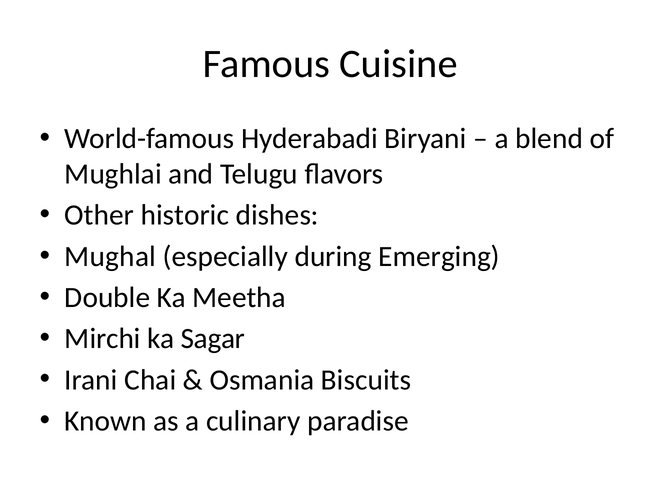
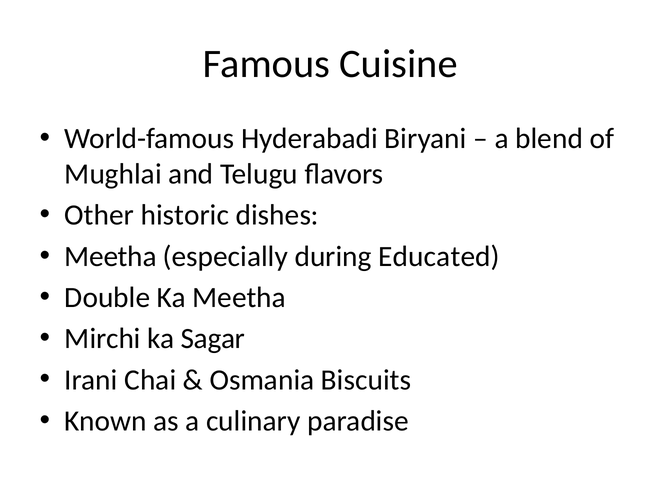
Mughal at (110, 256): Mughal -> Meetha
Emerging: Emerging -> Educated
